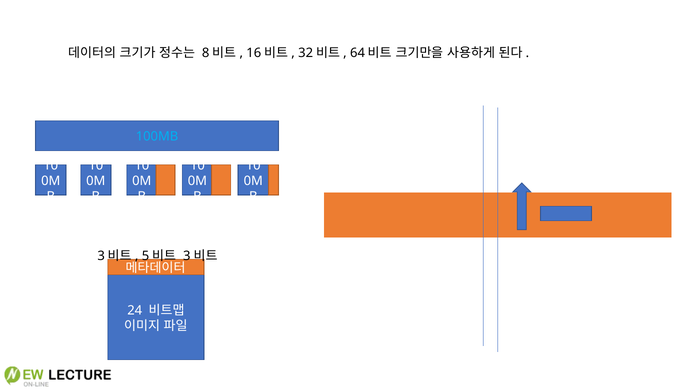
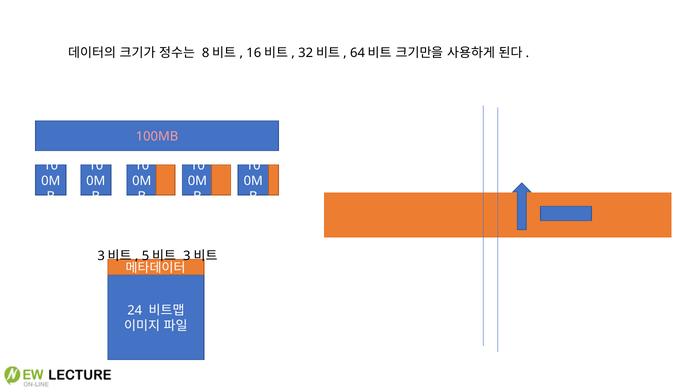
100MB colour: light blue -> pink
